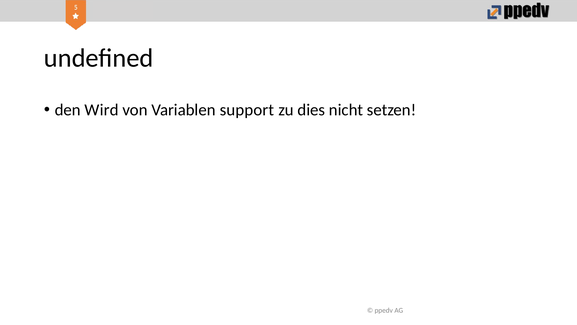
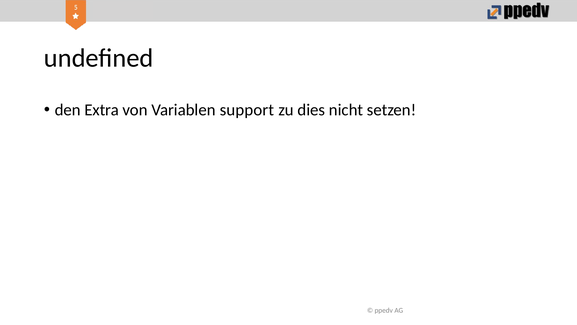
Wird: Wird -> Extra
